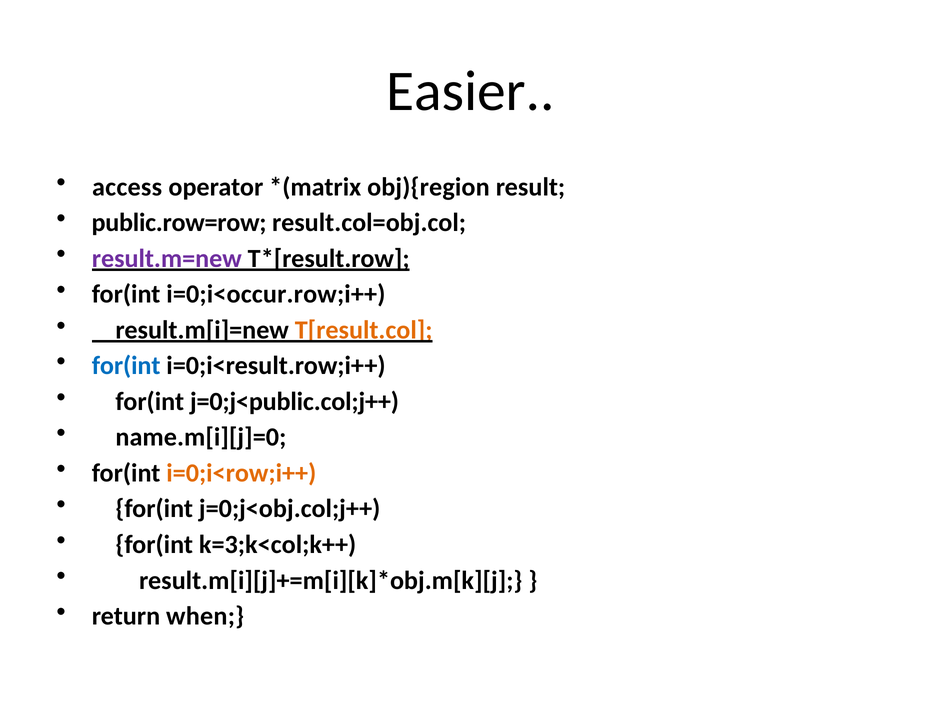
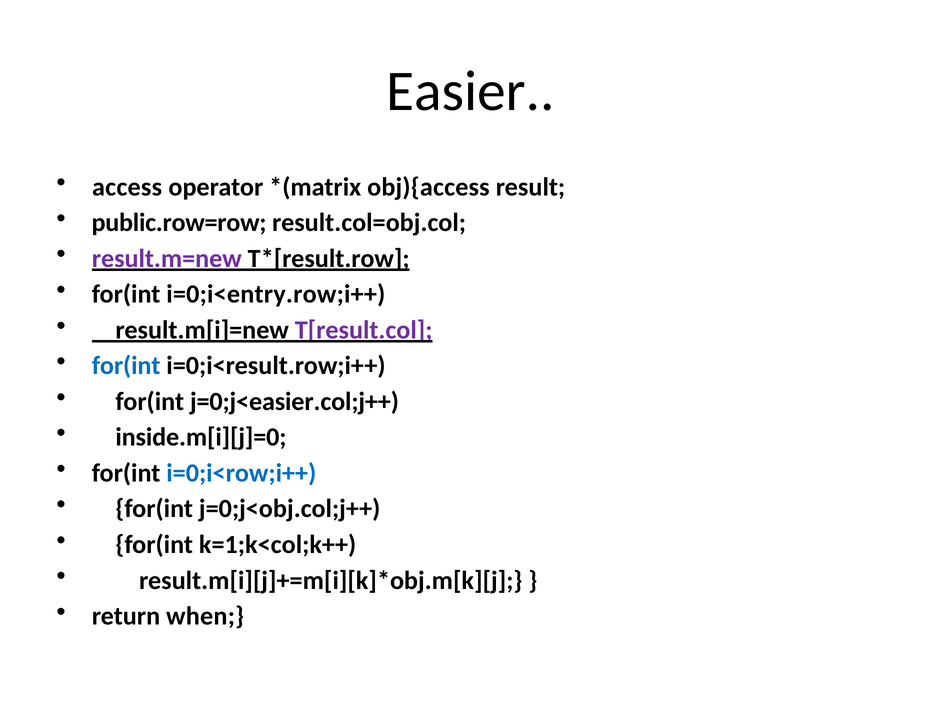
obj){region: obj){region -> obj){access
i=0;i<occur.row;i++: i=0;i<occur.row;i++ -> i=0;i<entry.row;i++
T[result.col colour: orange -> purple
j=0;j<public.col;j++: j=0;j<public.col;j++ -> j=0;j<easier.col;j++
name.m[i][j]=0: name.m[i][j]=0 -> inside.m[i][j]=0
i=0;i<row;i++ colour: orange -> blue
k=3;k<col;k++: k=3;k<col;k++ -> k=1;k<col;k++
